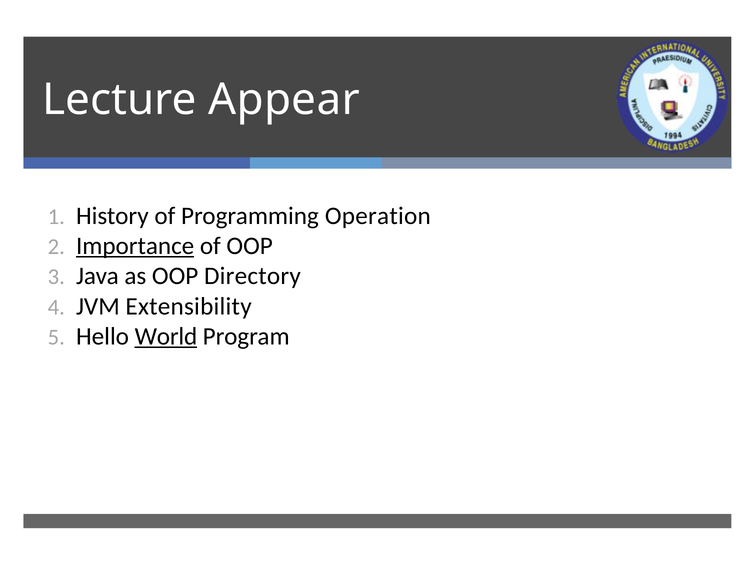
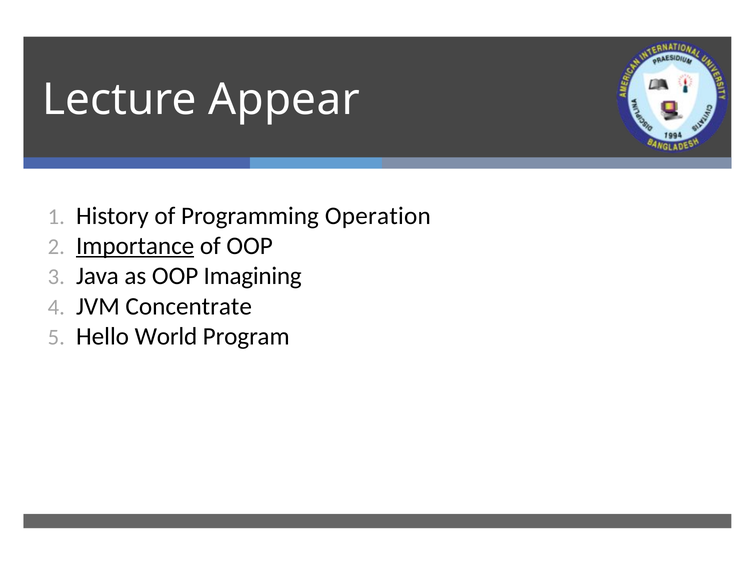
Directory: Directory -> Imagining
Extensibility: Extensibility -> Concentrate
World underline: present -> none
